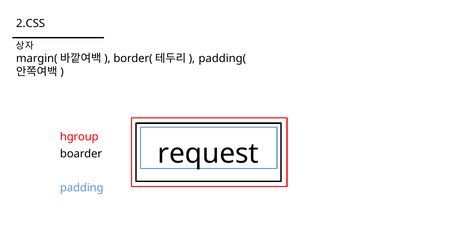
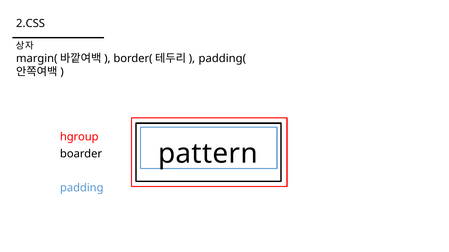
request: request -> pattern
